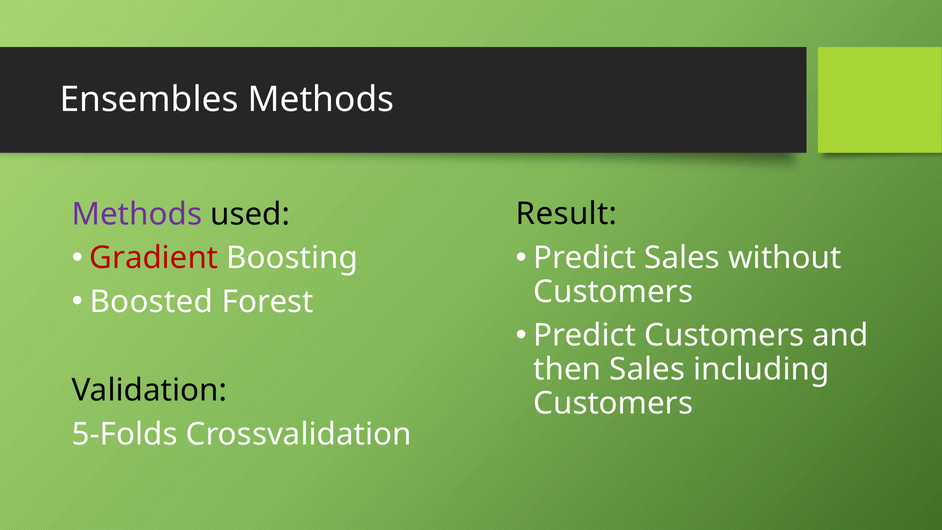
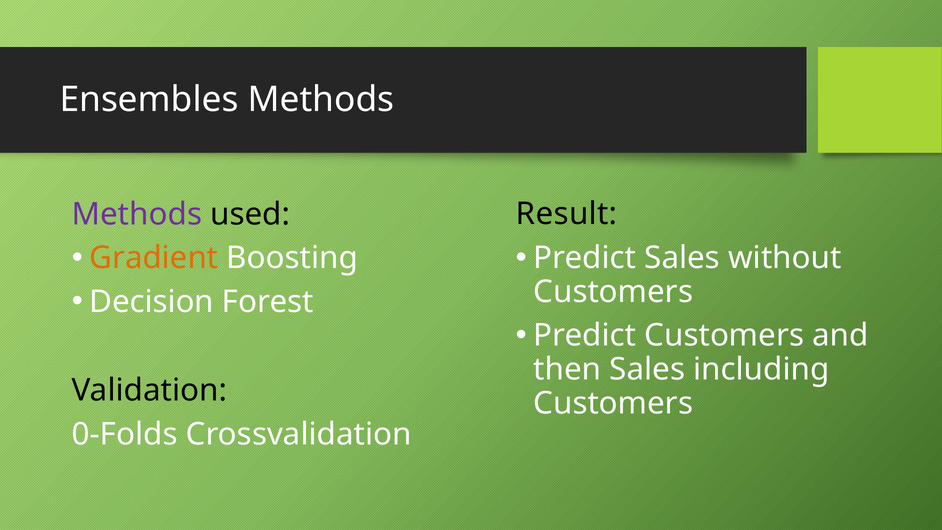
Gradient colour: red -> orange
Boosted: Boosted -> Decision
5-Folds: 5-Folds -> 0-Folds
